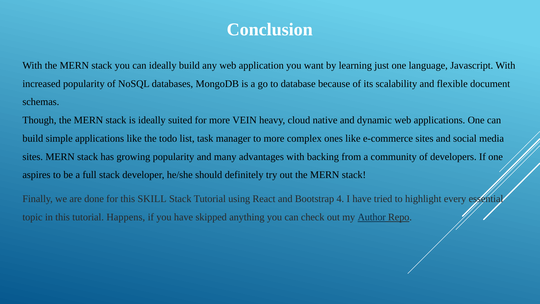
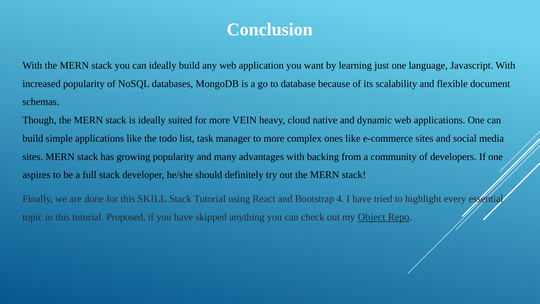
Happens: Happens -> Proposed
Author: Author -> Object
